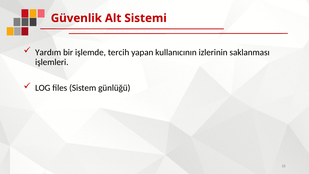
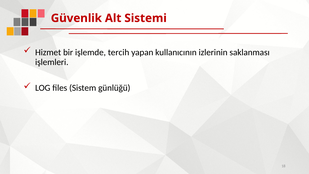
Yardım: Yardım -> Hizmet
